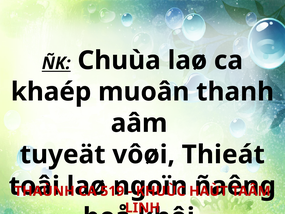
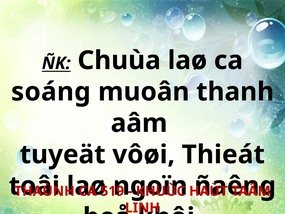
khaép: khaép -> soáng
